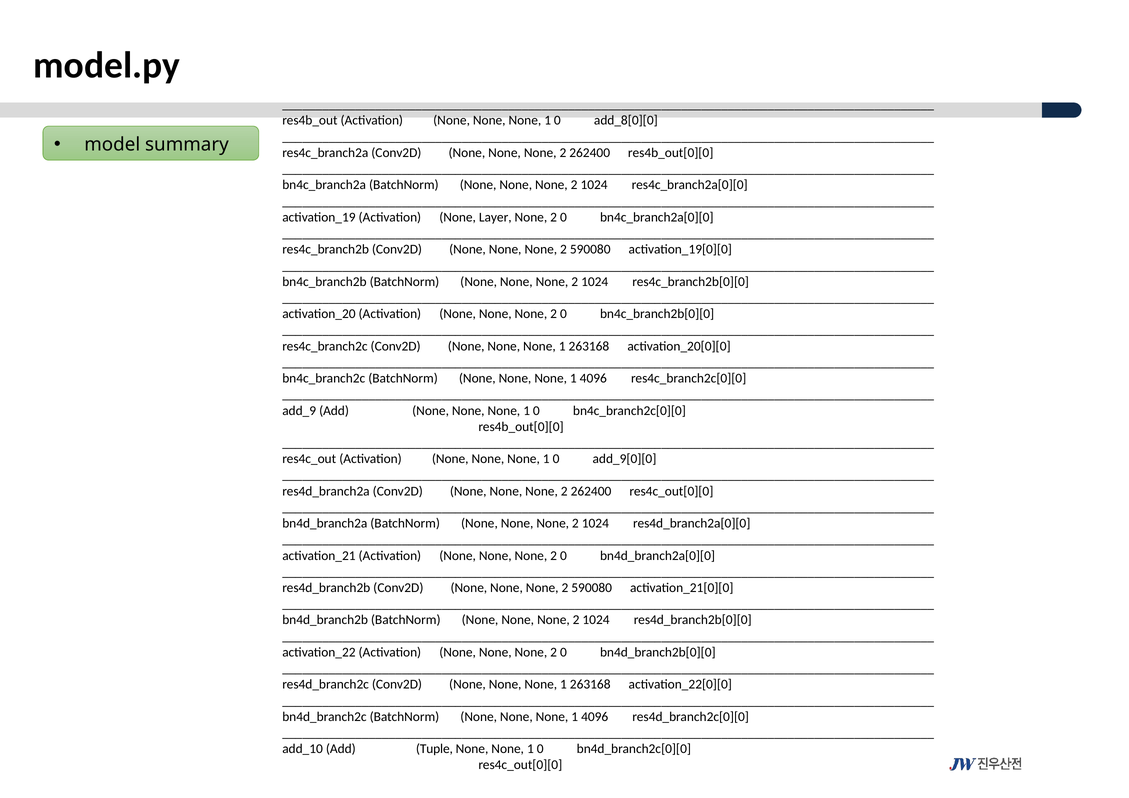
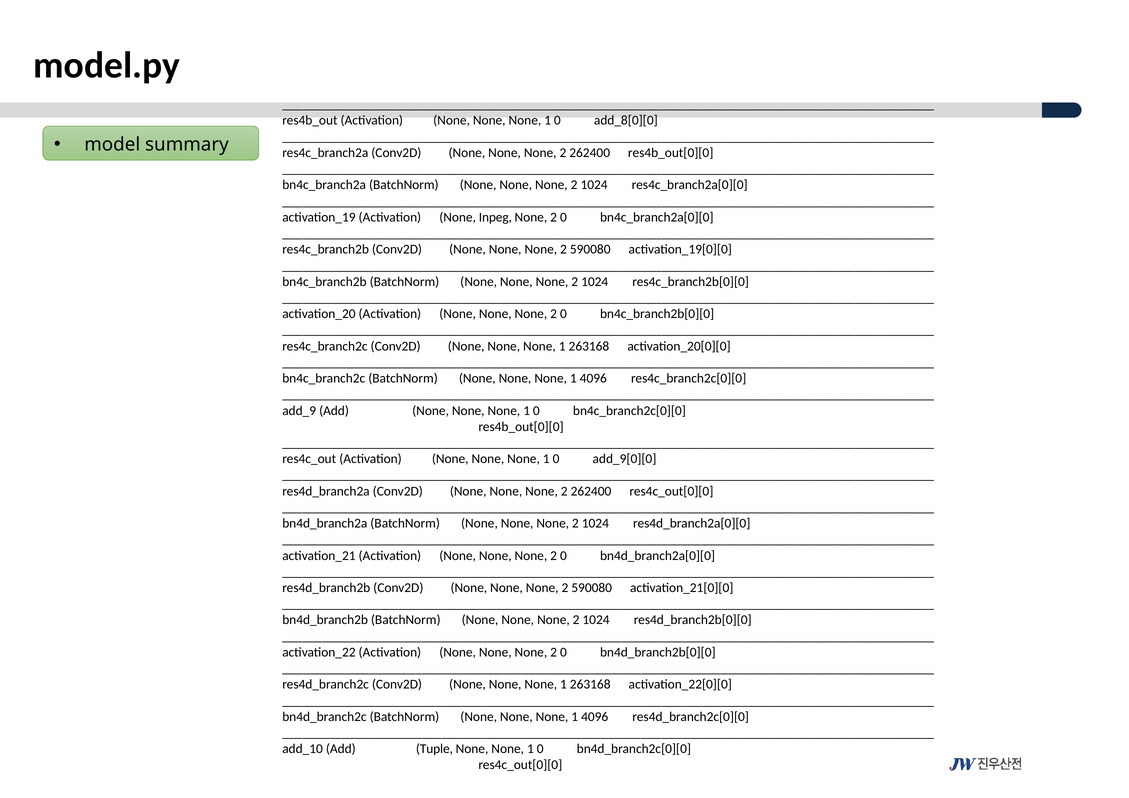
Layer: Layer -> Inpeg
